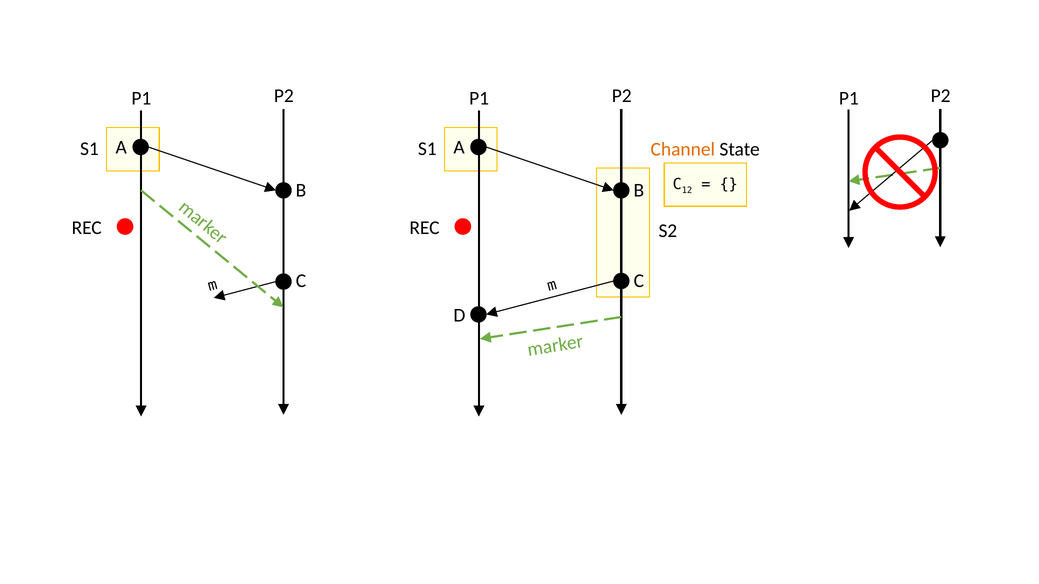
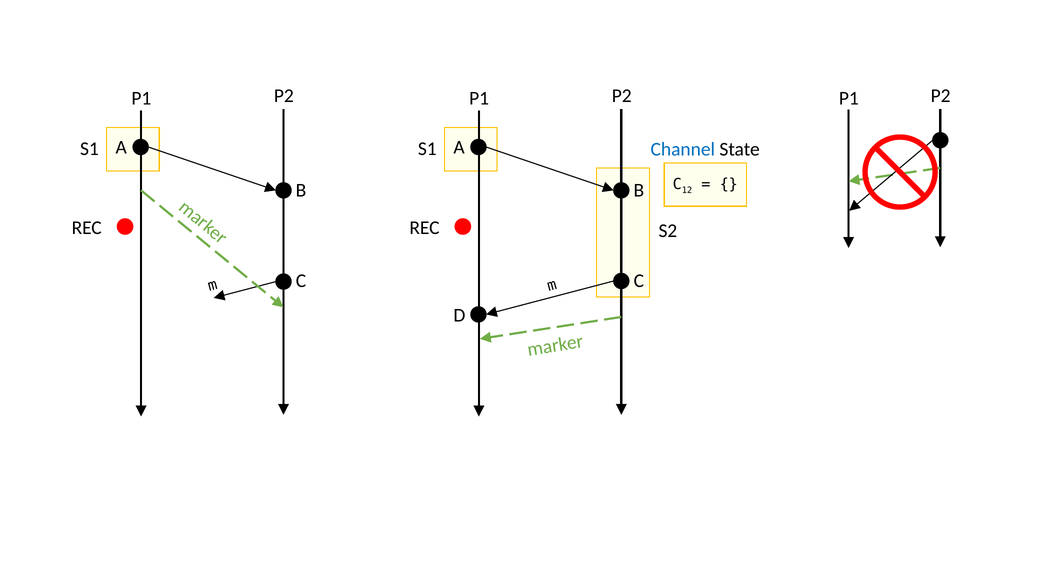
Channel colour: orange -> blue
